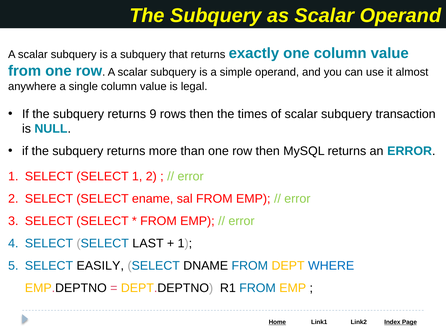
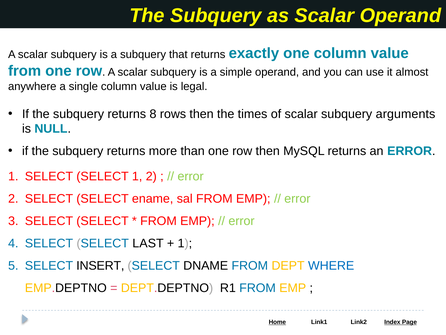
9: 9 -> 8
transaction: transaction -> arguments
EASILY: EASILY -> INSERT
